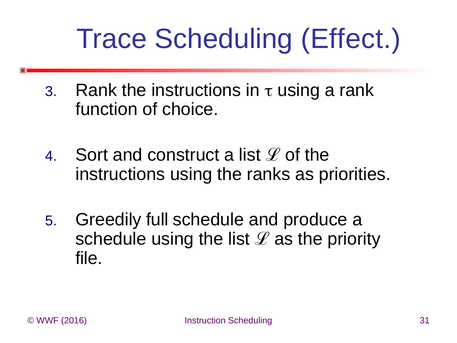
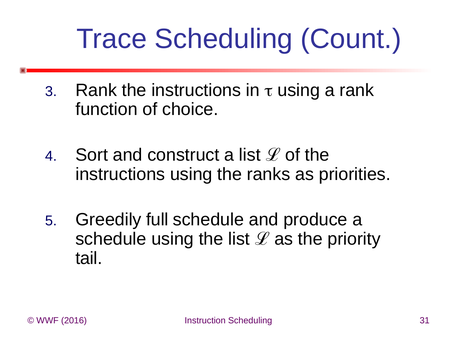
Effect: Effect -> Count
file: file -> tail
